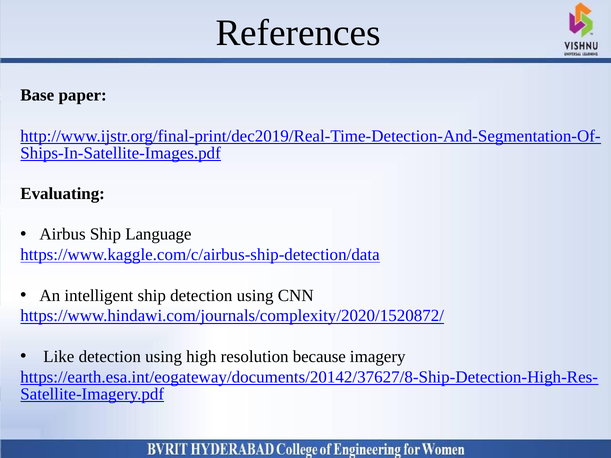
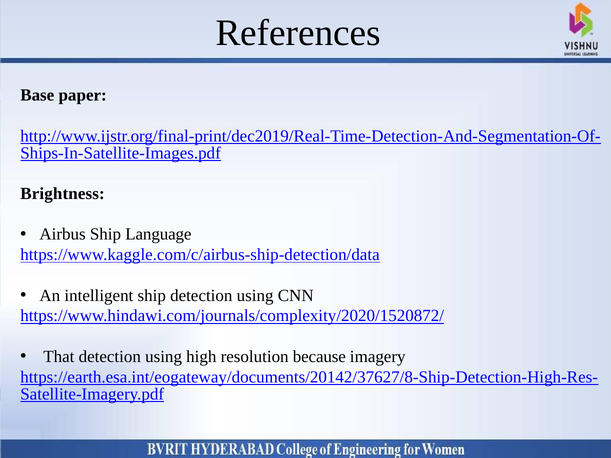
Evaluating: Evaluating -> Brightness
Like: Like -> That
